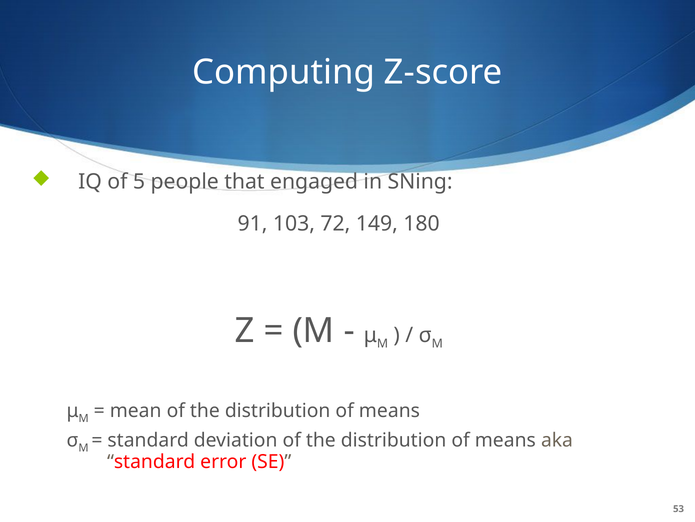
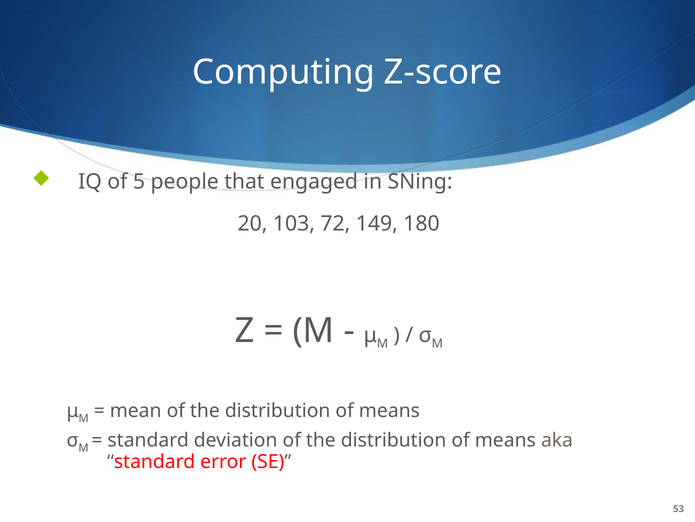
91: 91 -> 20
